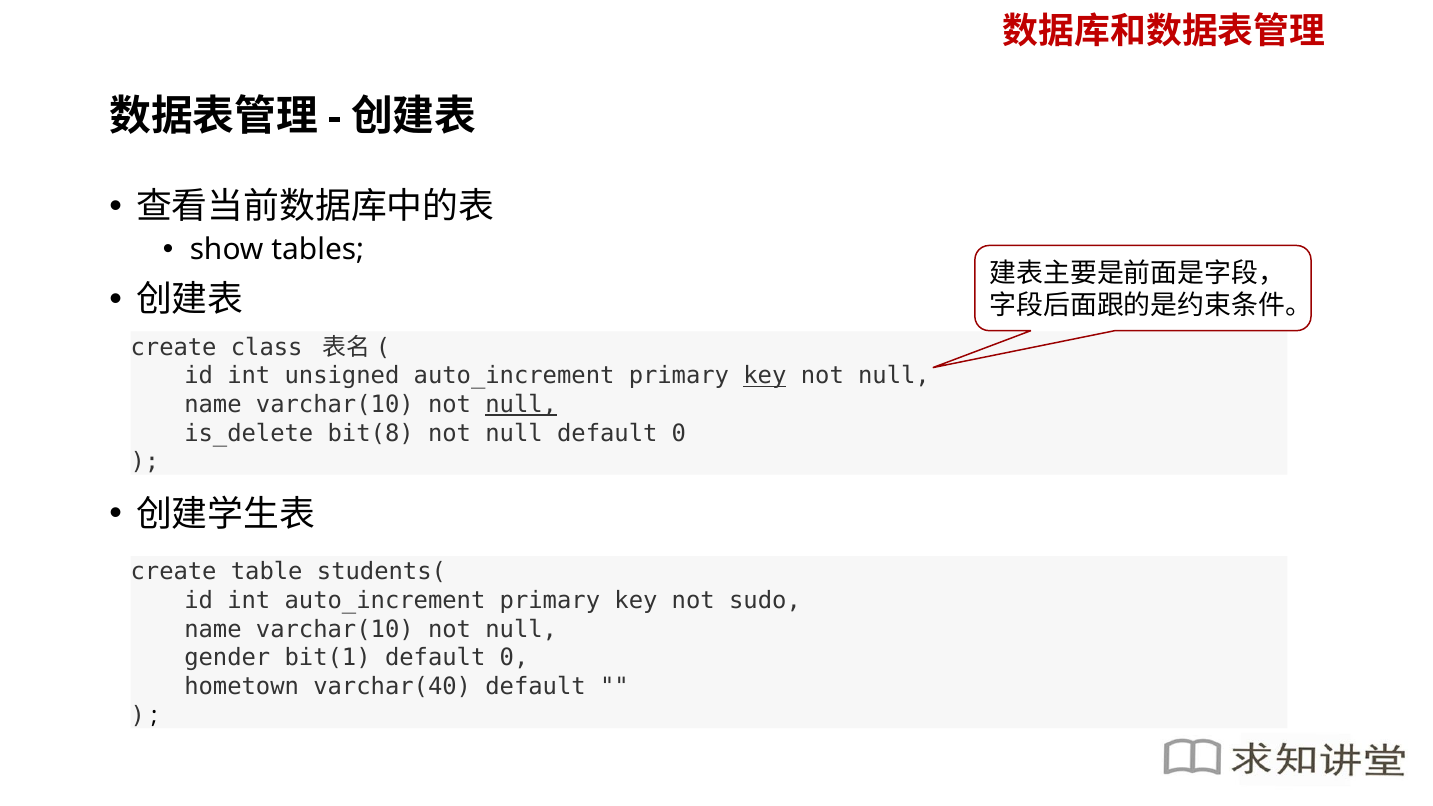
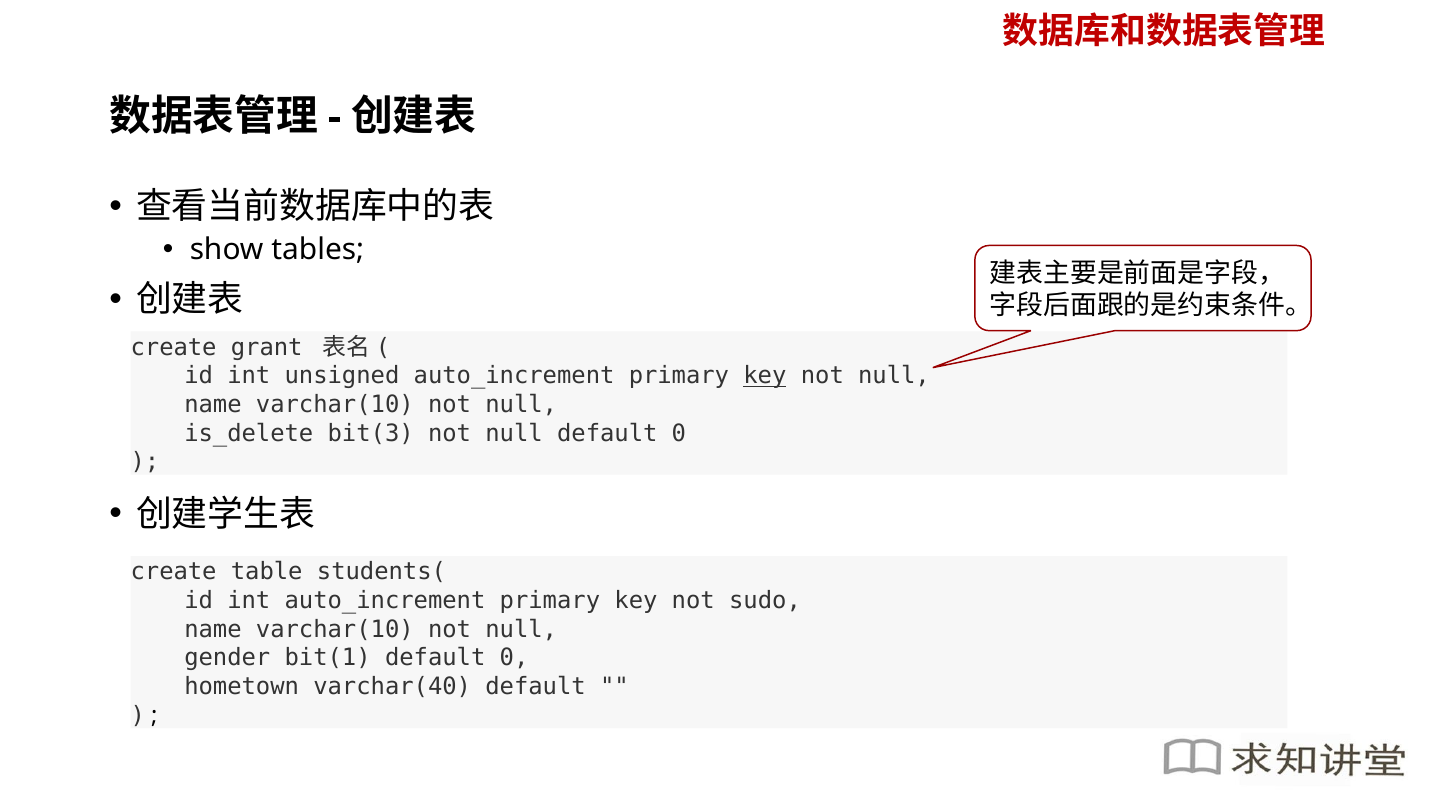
class: class -> grant
null at (521, 405) underline: present -> none
bit(8: bit(8 -> bit(3
